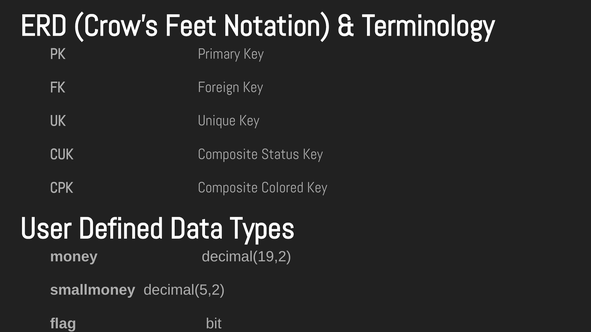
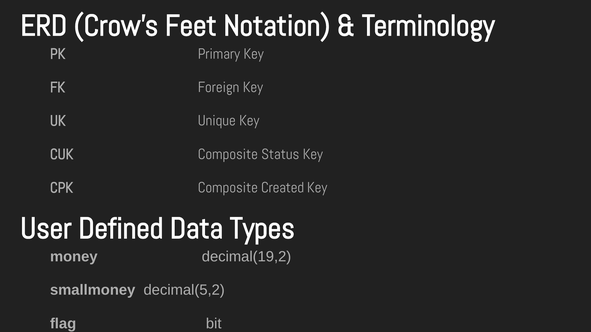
Colored: Colored -> Created
